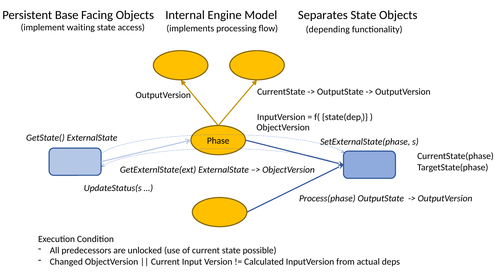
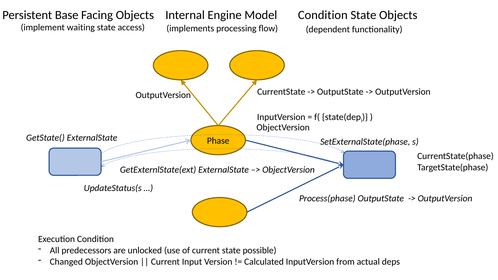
Model Separates: Separates -> Condition
depending: depending -> dependent
